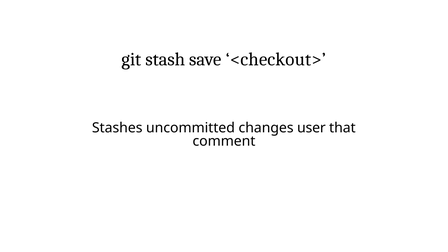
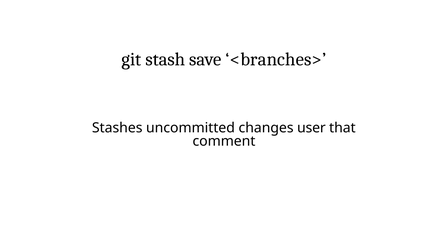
<checkout>: <checkout> -> <branches>
